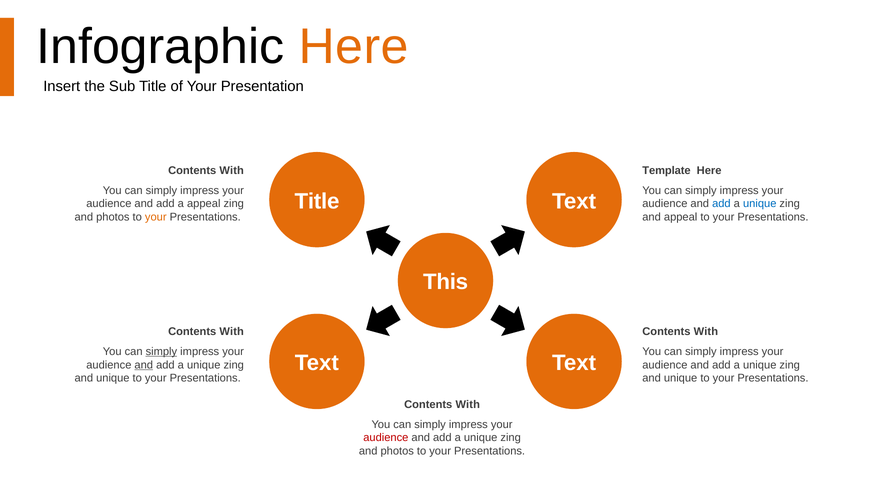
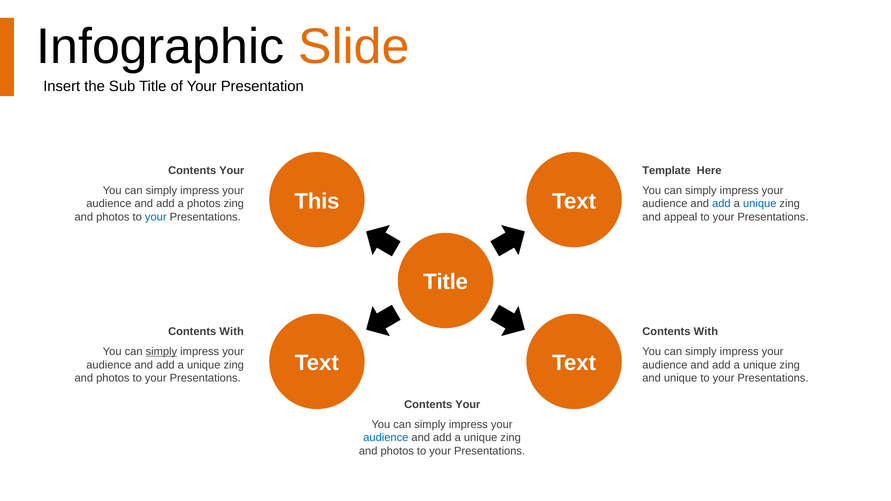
Infographic Here: Here -> Slide
With at (232, 170): With -> Your
Title at (317, 201): Title -> This
a appeal: appeal -> photos
your at (156, 217) colour: orange -> blue
This at (446, 282): This -> Title
and at (144, 365) underline: present -> none
unique at (113, 378): unique -> photos
With at (468, 405): With -> Your
audience at (386, 438) colour: red -> blue
